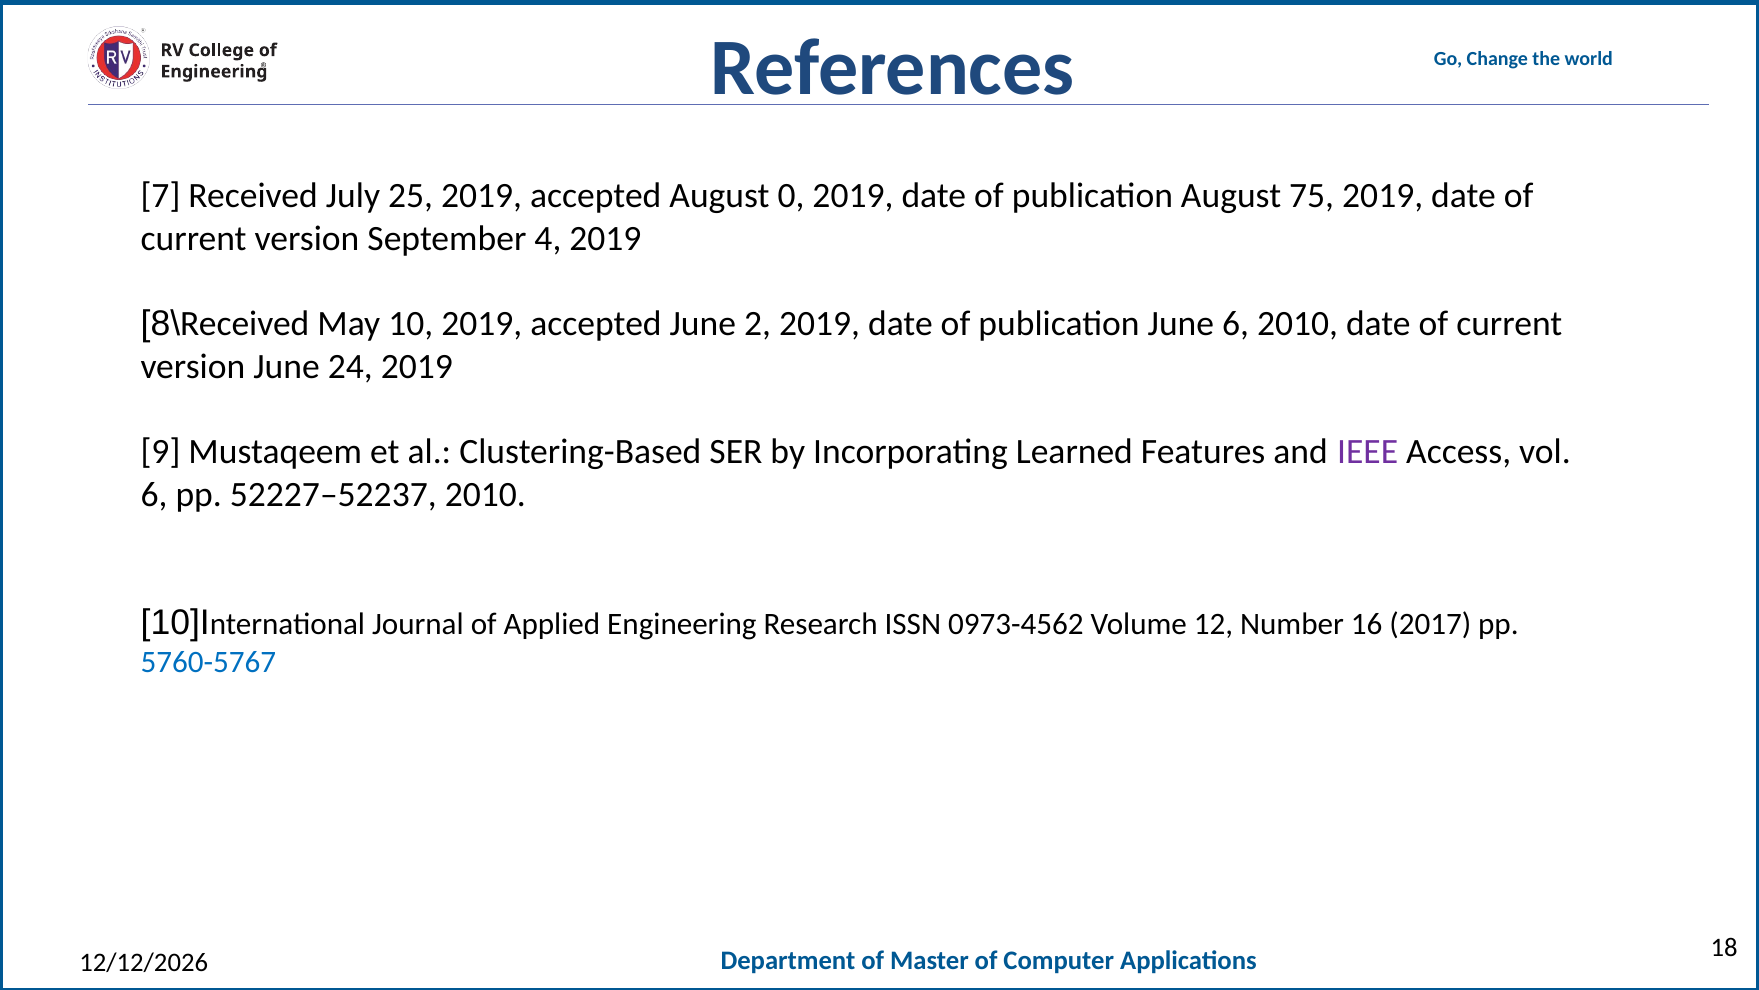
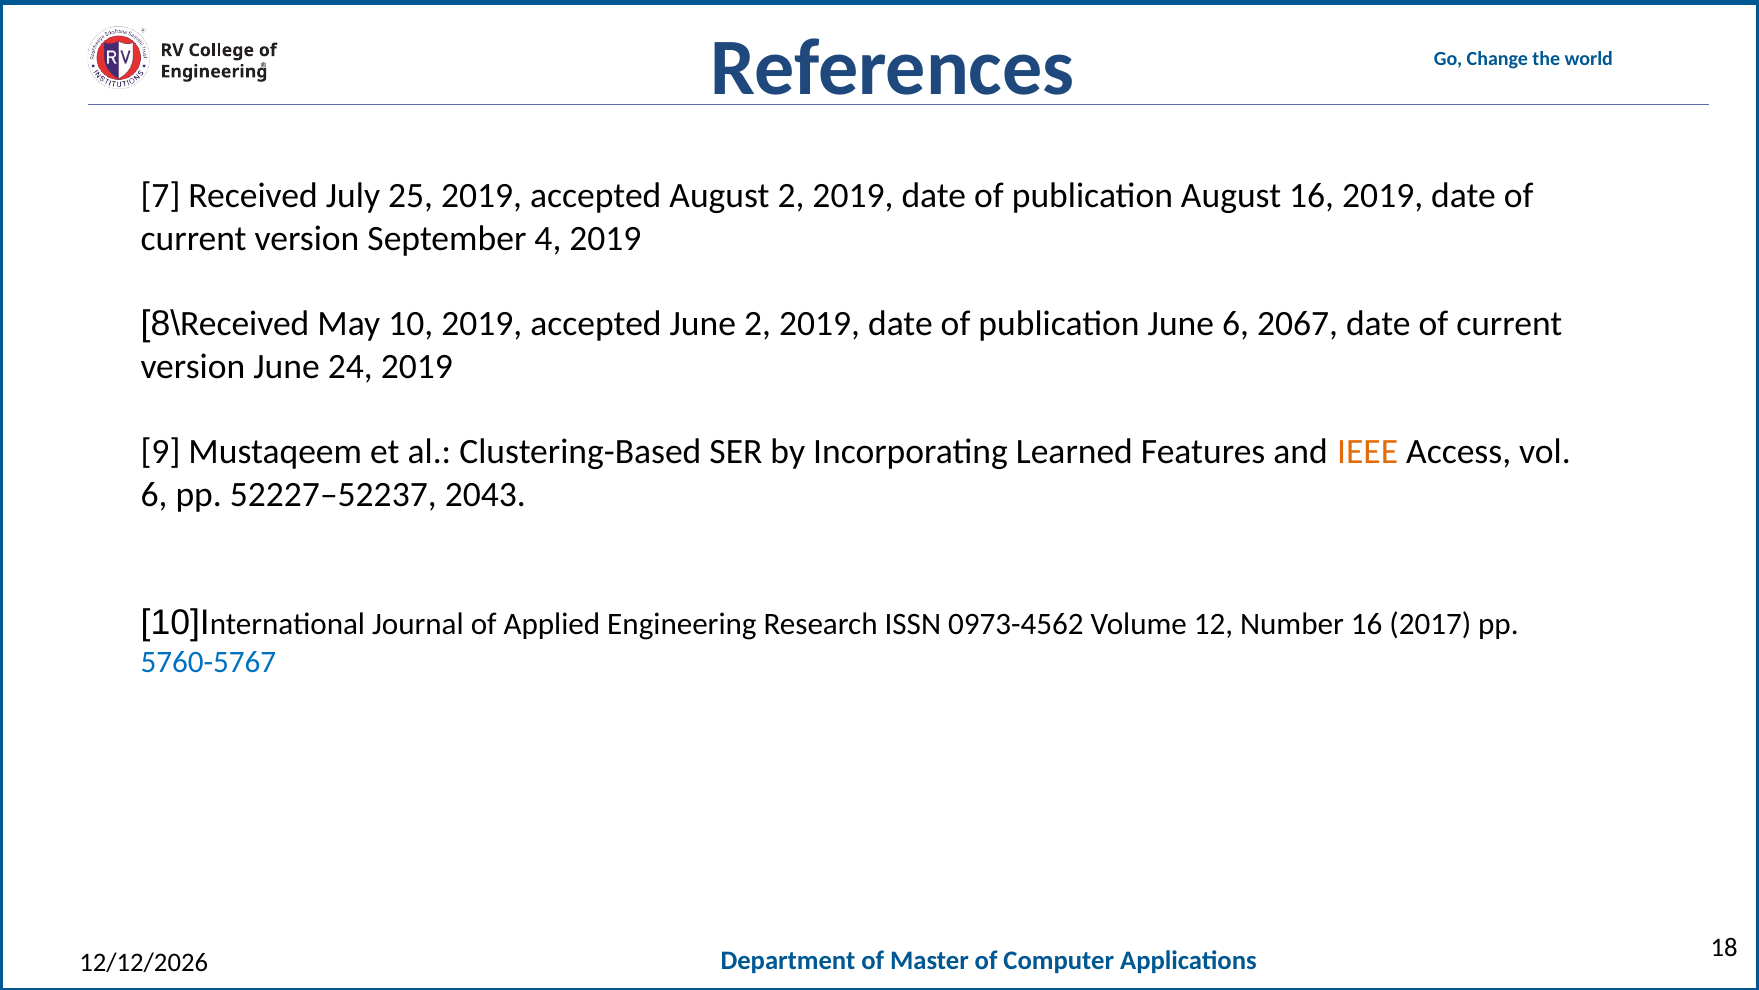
August 0: 0 -> 2
August 75: 75 -> 16
6 2010: 2010 -> 2067
IEEE colour: purple -> orange
52227–52237 2010: 2010 -> 2043
